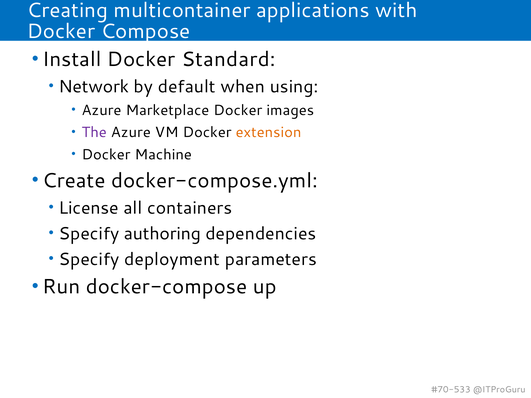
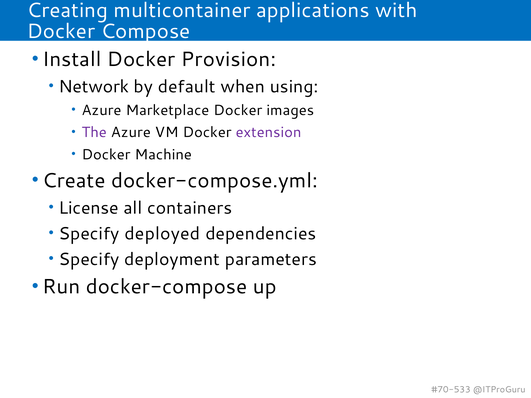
Standard: Standard -> Provision
extension colour: orange -> purple
authoring: authoring -> deployed
